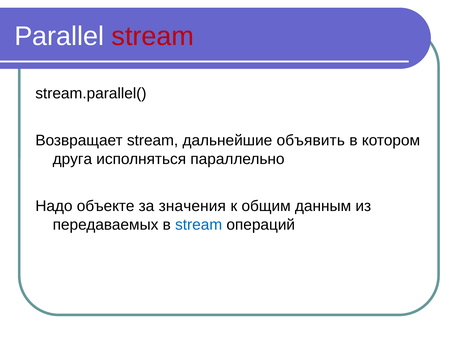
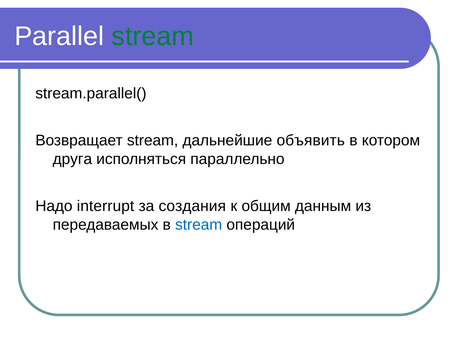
stream at (153, 36) colour: red -> green
объекте: объекте -> interrupt
значения: значения -> создания
